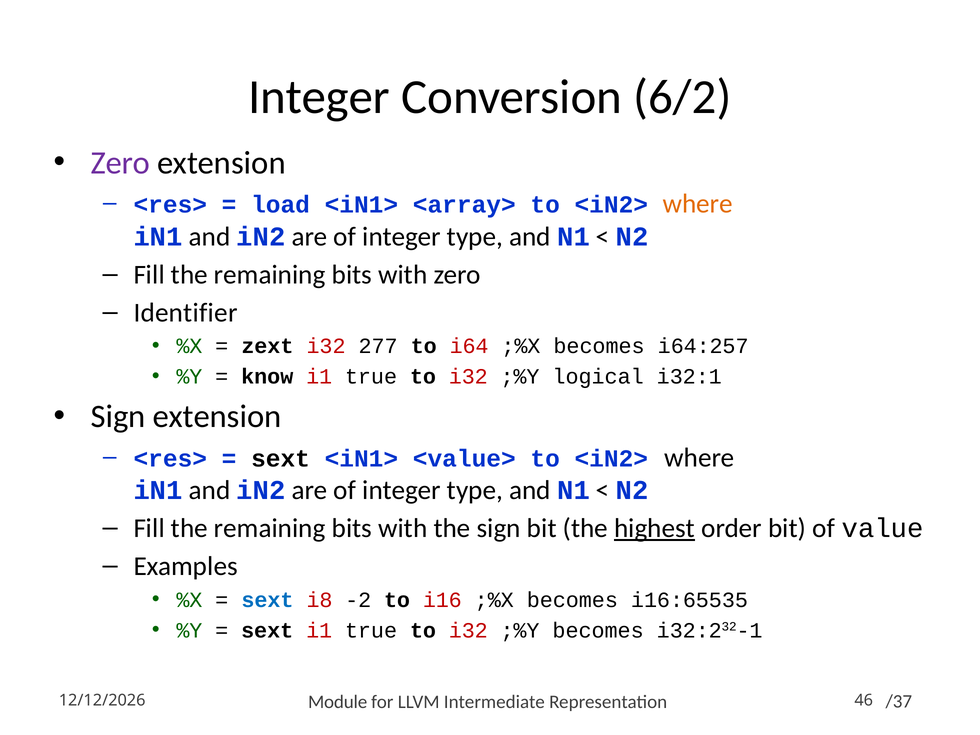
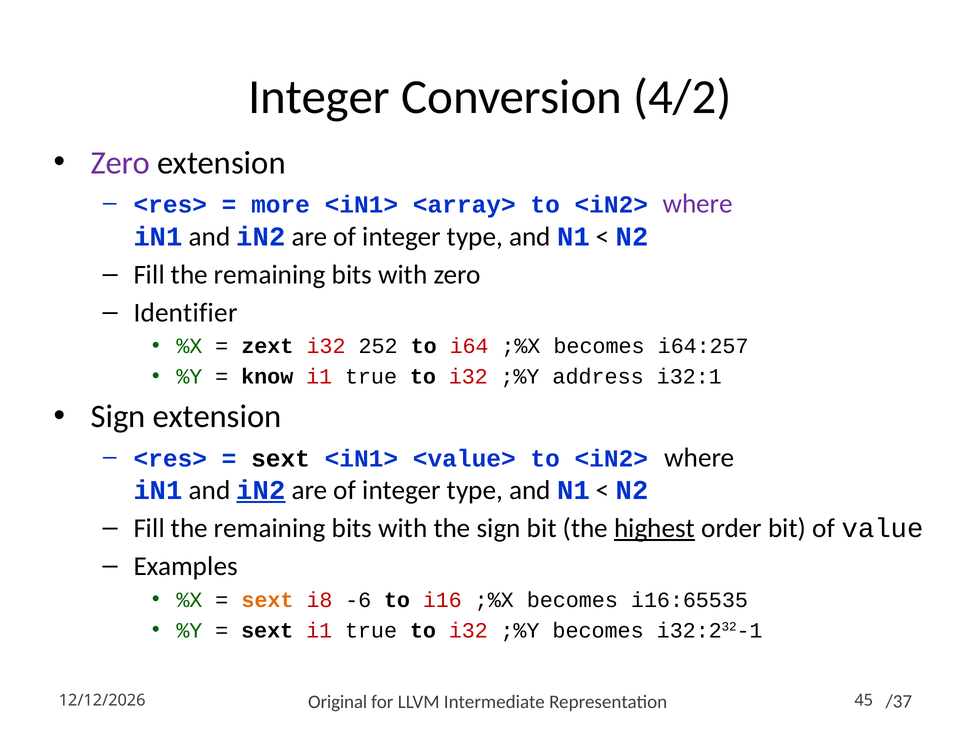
6/2: 6/2 -> 4/2
load: load -> more
where at (698, 204) colour: orange -> purple
277: 277 -> 252
logical: logical -> address
iN2 at (261, 490) underline: none -> present
sext at (267, 600) colour: blue -> orange
-2: -2 -> -6
Module: Module -> Original
46: 46 -> 45
